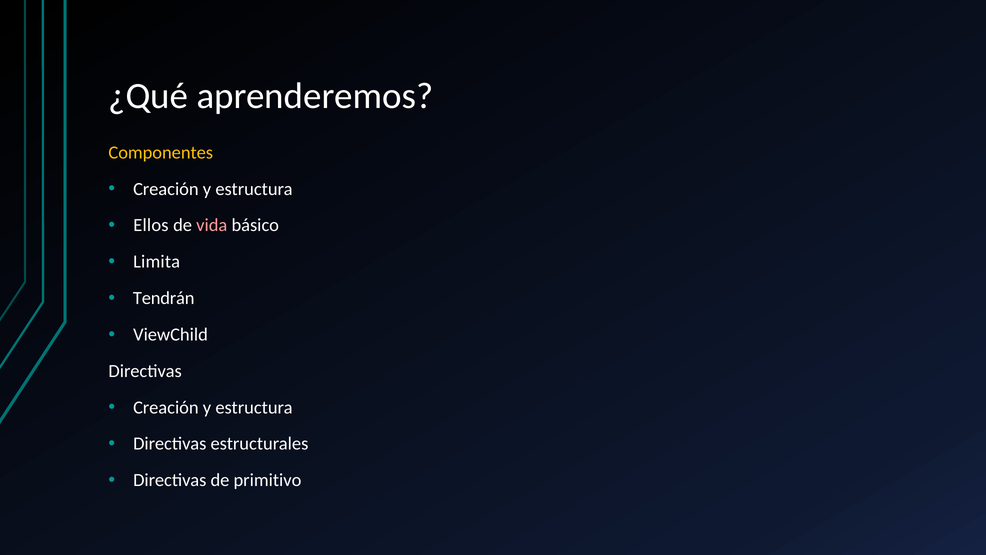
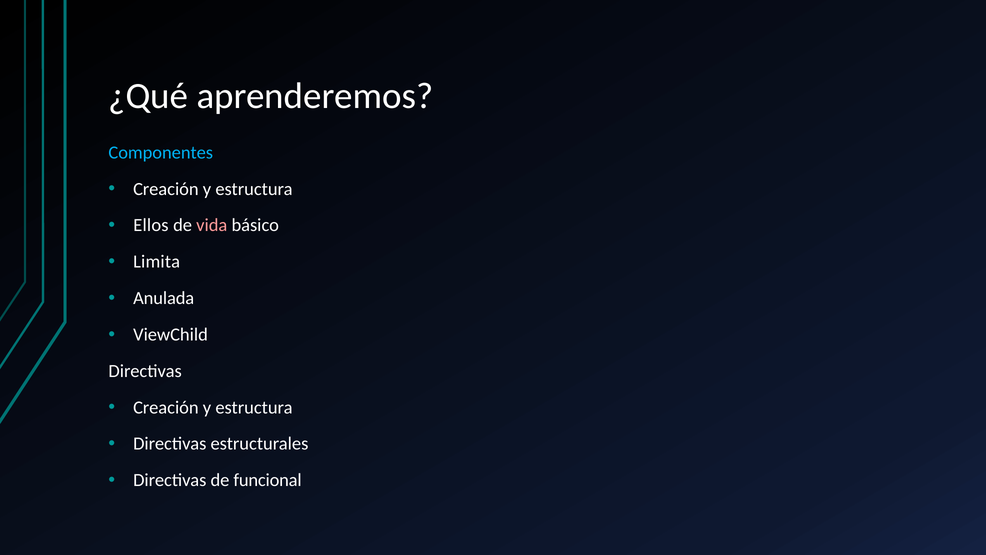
Componentes colour: yellow -> light blue
Tendrán: Tendrán -> Anulada
primitivo: primitivo -> funcional
